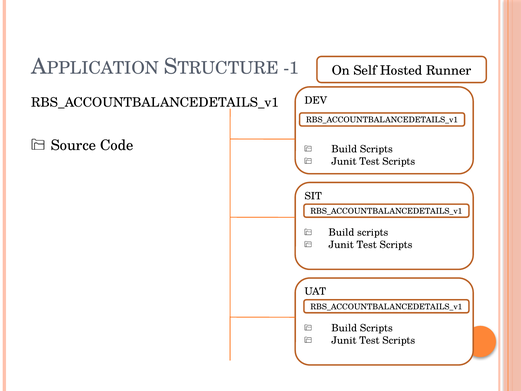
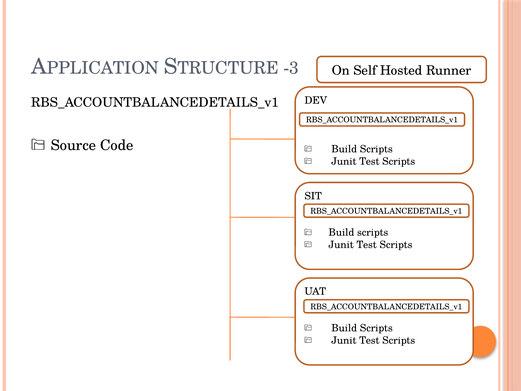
-1: -1 -> -3
